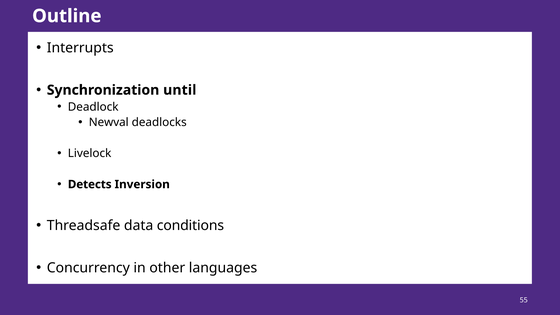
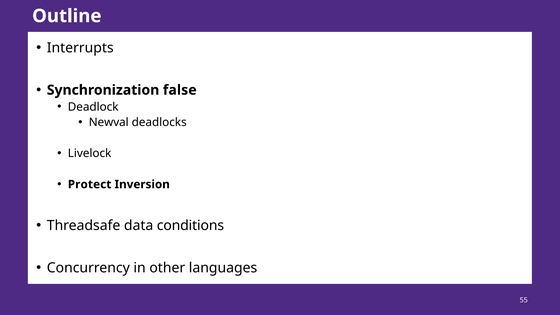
until: until -> false
Detects: Detects -> Protect
